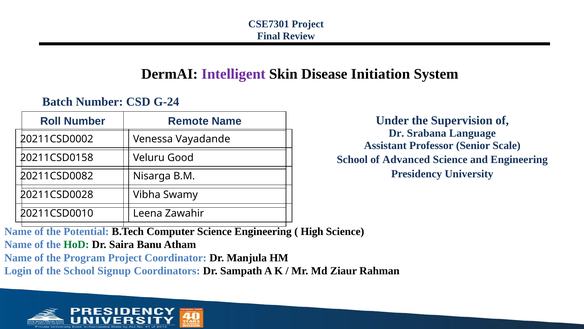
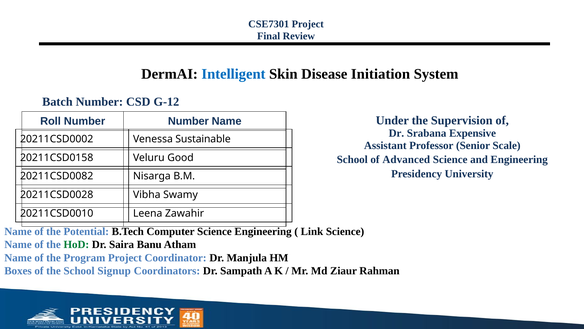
Intelligent colour: purple -> blue
G-24: G-24 -> G-12
Number Remote: Remote -> Number
Language: Language -> Expensive
Vayadande: Vayadande -> Sustainable
High: High -> Link
Login: Login -> Boxes
